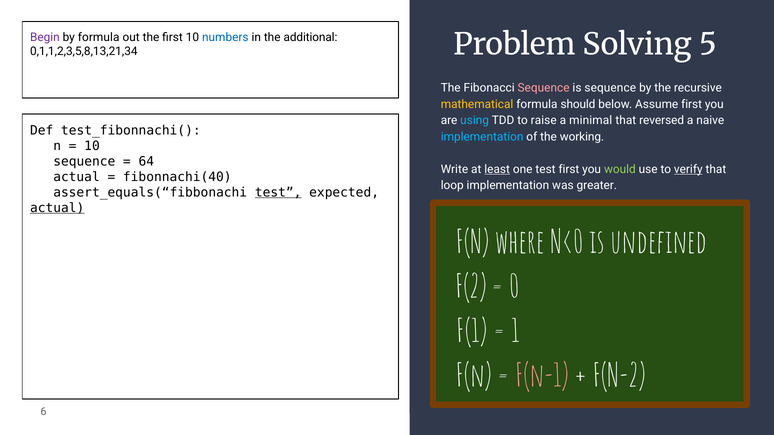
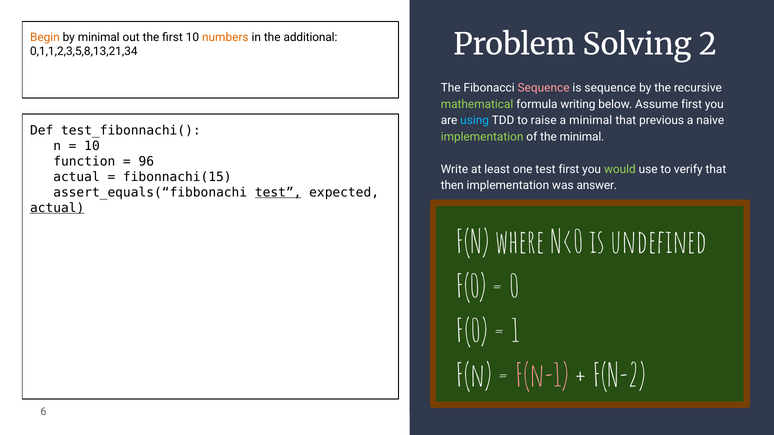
Begin colour: purple -> orange
by formula: formula -> minimal
numbers colour: blue -> orange
5: 5 -> 2
mathematical colour: yellow -> light green
should: should -> writing
reversed: reversed -> previous
implementation at (482, 137) colour: light blue -> light green
the working: working -> minimal
sequence at (84, 162): sequence -> function
64: 64 -> 96
least underline: present -> none
verify underline: present -> none
fibonnachi(40: fibonnachi(40 -> fibonnachi(15
loop: loop -> then
greater: greater -> answer
F(2 at (471, 287): F(2 -> F(0
F(1 at (472, 332): F(1 -> F(0
